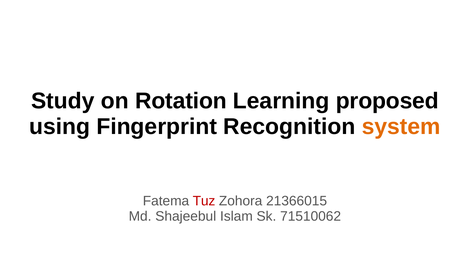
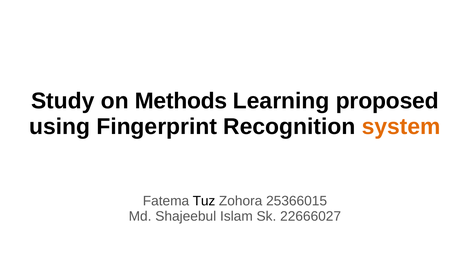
Rotation: Rotation -> Methods
Tuz colour: red -> black
21366015: 21366015 -> 25366015
71510062: 71510062 -> 22666027
